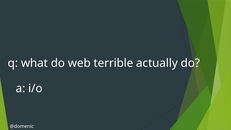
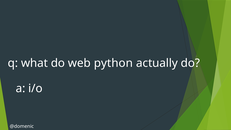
terrible: terrible -> python
